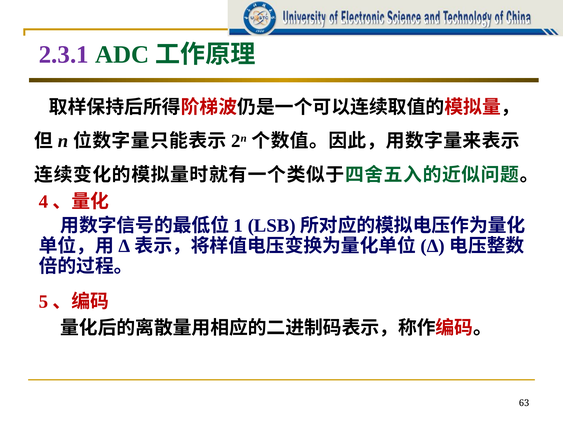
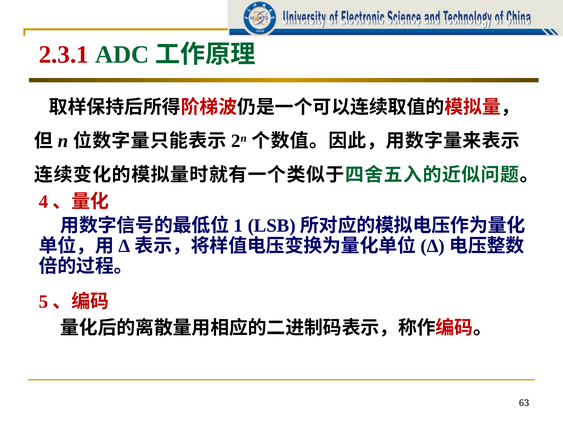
2.3.1 colour: purple -> red
